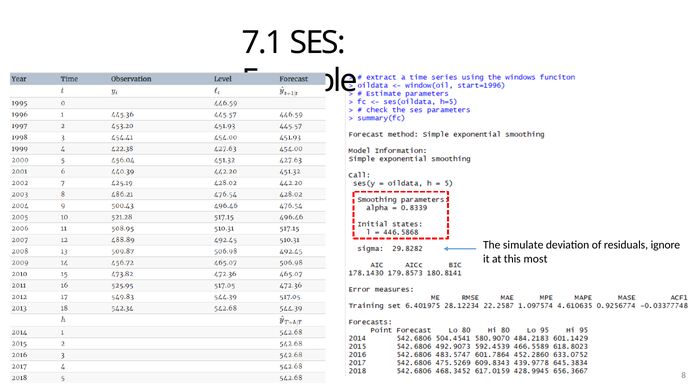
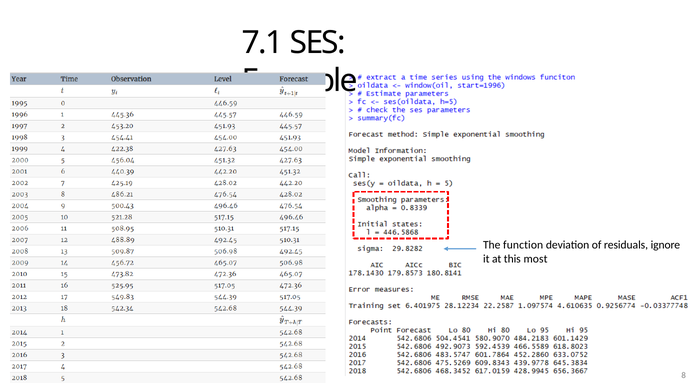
simulate: simulate -> function
